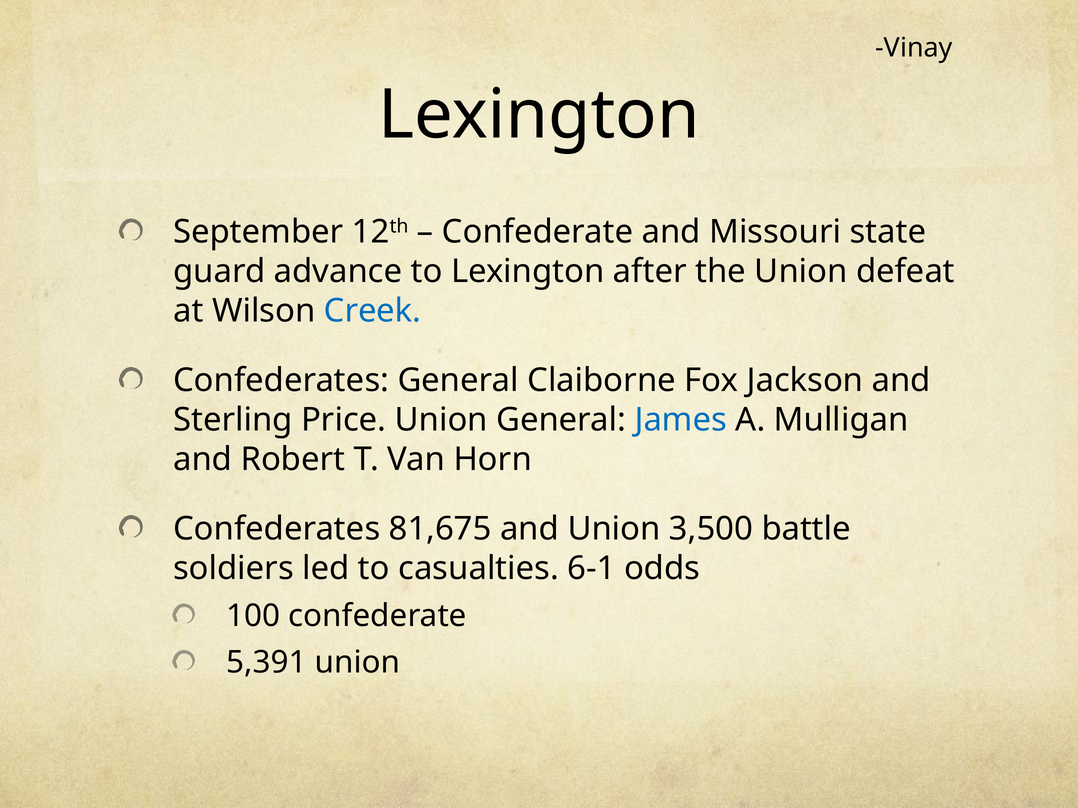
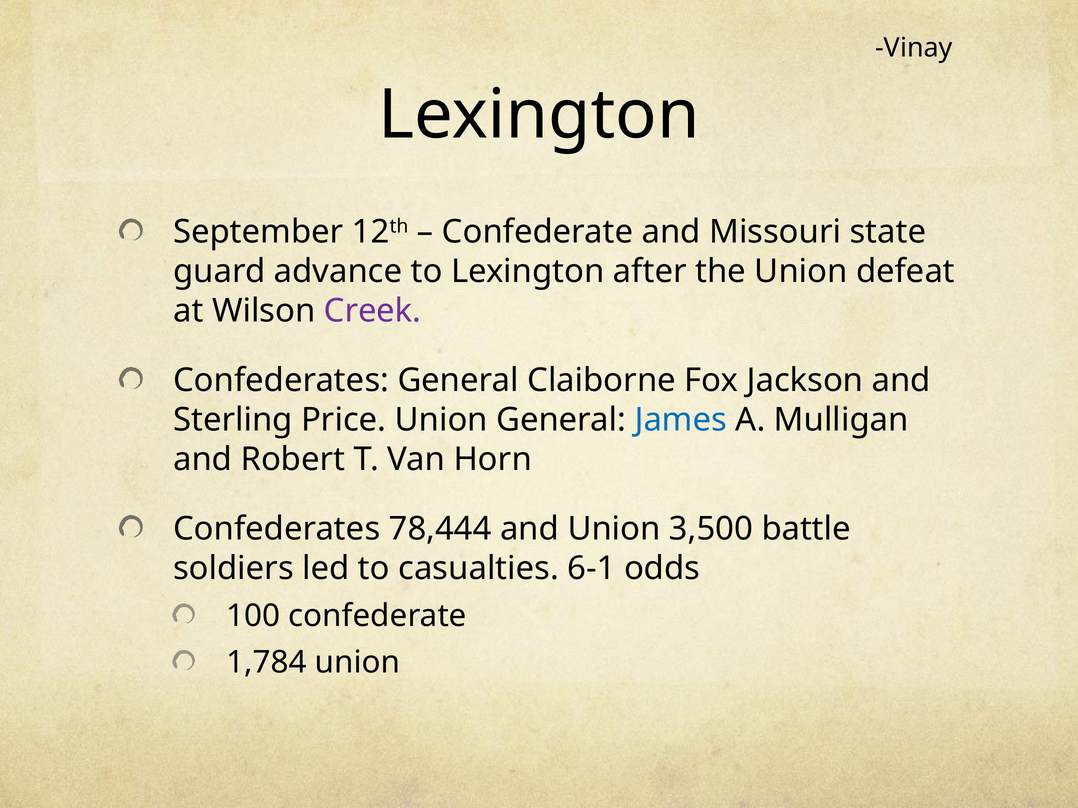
Creek colour: blue -> purple
81,675: 81,675 -> 78,444
5,391: 5,391 -> 1,784
